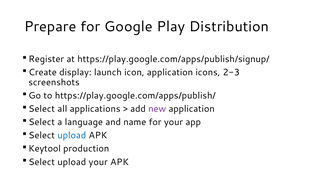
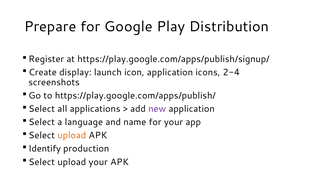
2-3: 2-3 -> 2-4
upload at (72, 135) colour: blue -> orange
Keytool: Keytool -> Identify
